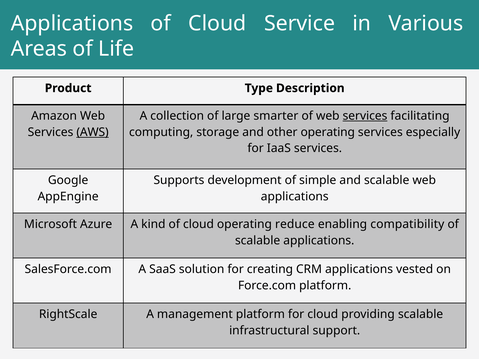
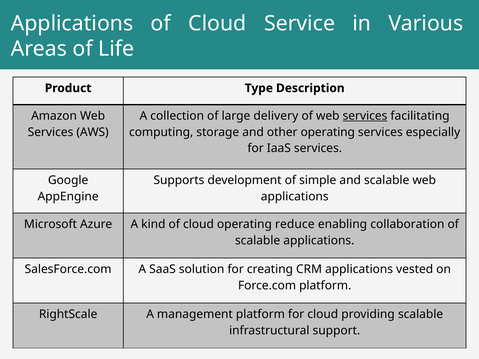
smarter: smarter -> delivery
AWS underline: present -> none
compatibility: compatibility -> collaboration
